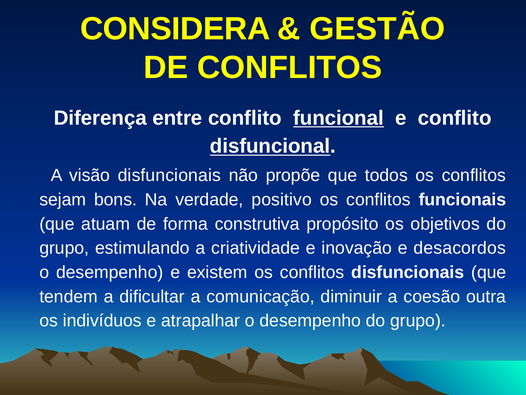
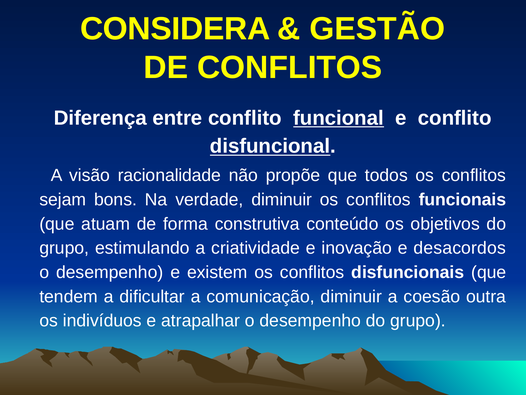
visão disfuncionais: disfuncionais -> racionalidade
verdade positivo: positivo -> diminuir
propósito: propósito -> conteúdo
